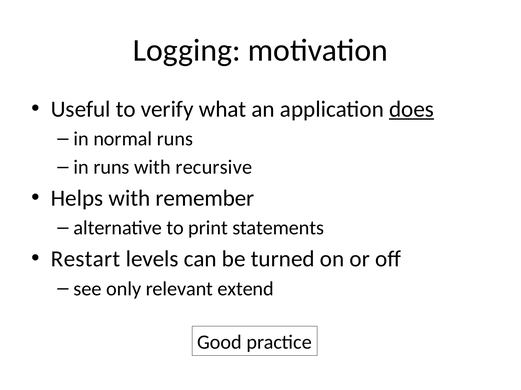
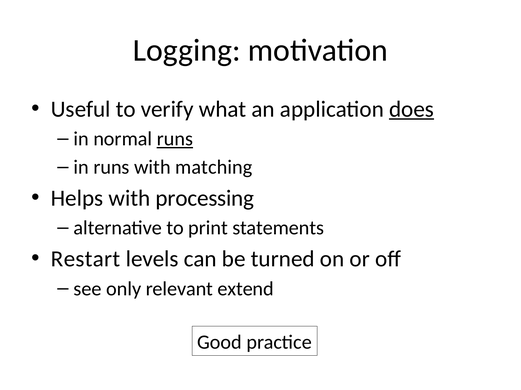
runs at (175, 139) underline: none -> present
recursive: recursive -> matching
remember: remember -> processing
